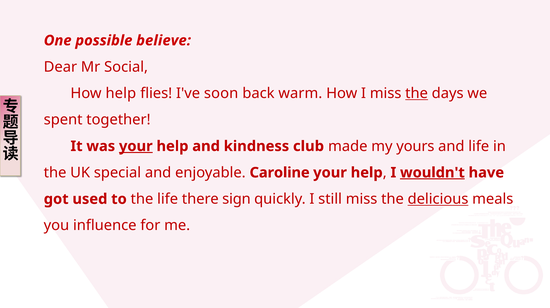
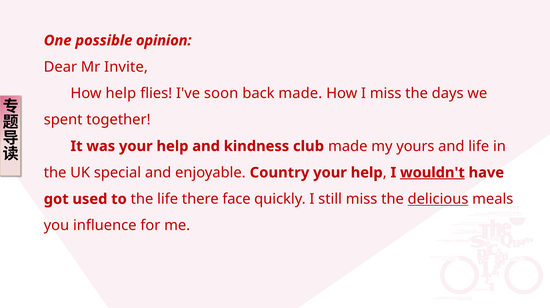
believe: believe -> opinion
Social: Social -> Invite
back warm: warm -> made
the at (417, 93) underline: present -> none
your at (136, 146) underline: present -> none
Caroline: Caroline -> Country
sign: sign -> face
